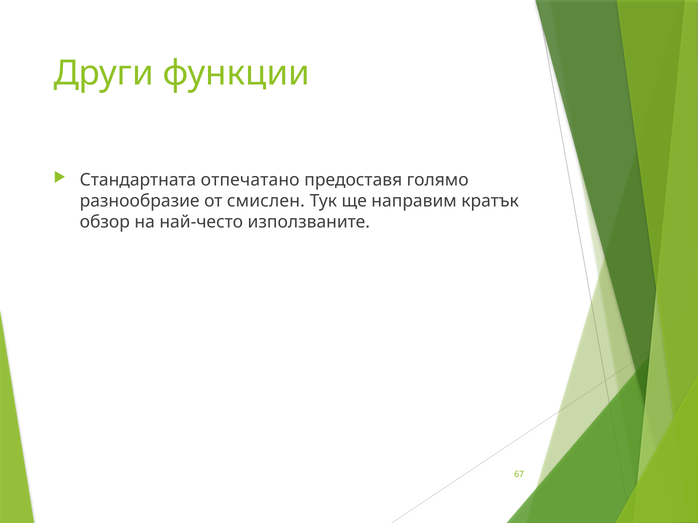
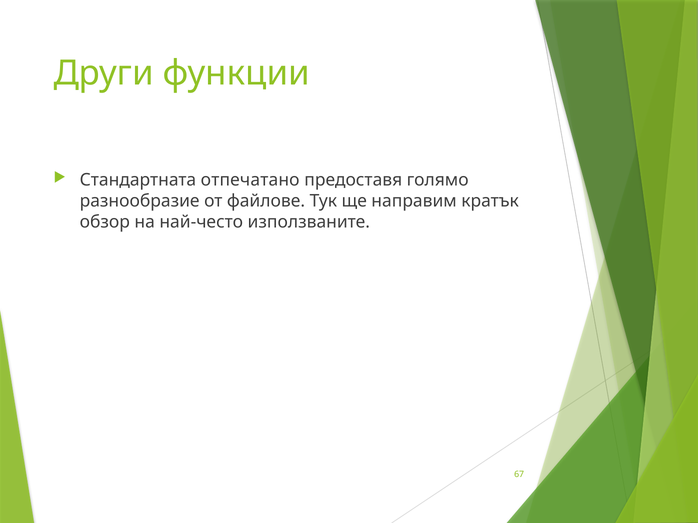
смислен: смислен -> файлове
